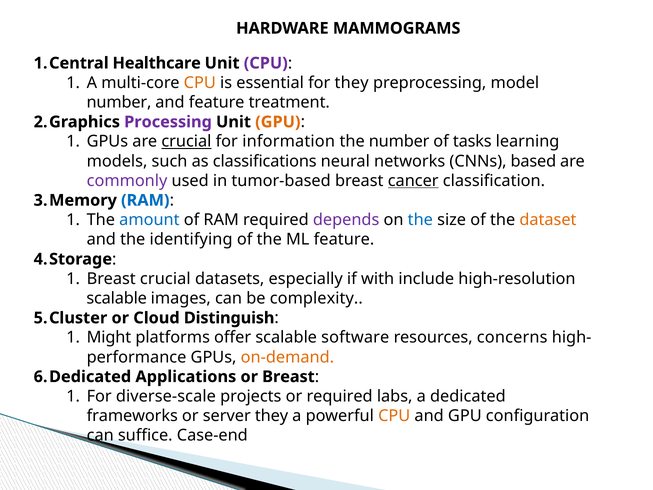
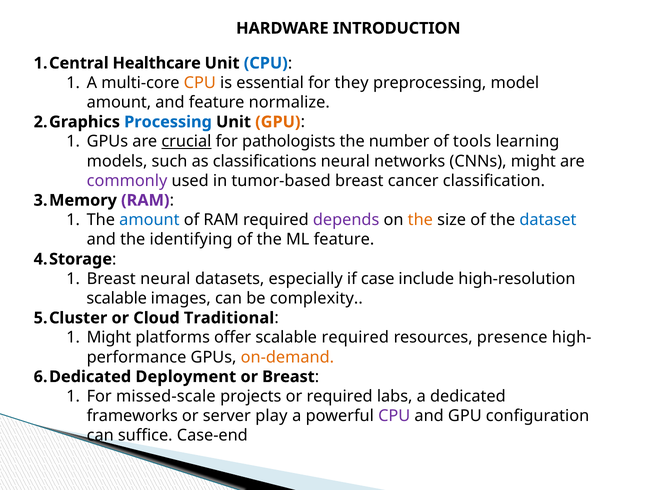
MAMMOGRAMS: MAMMOGRAMS -> INTRODUCTION
CPU at (266, 63) colour: purple -> blue
number at (119, 102): number -> amount
treatment: treatment -> normalize
Processing colour: purple -> blue
information: information -> pathologists
tasks: tasks -> tools
CNNs based: based -> might
cancer underline: present -> none
RAM at (145, 200) colour: blue -> purple
the at (420, 220) colour: blue -> orange
dataset colour: orange -> blue
Breast crucial: crucial -> neural
with: with -> case
Distinguish: Distinguish -> Traditional
scalable software: software -> required
concerns: concerns -> presence
Applications: Applications -> Deployment
diverse-scale: diverse-scale -> missed-scale
server they: they -> play
CPU at (394, 416) colour: orange -> purple
